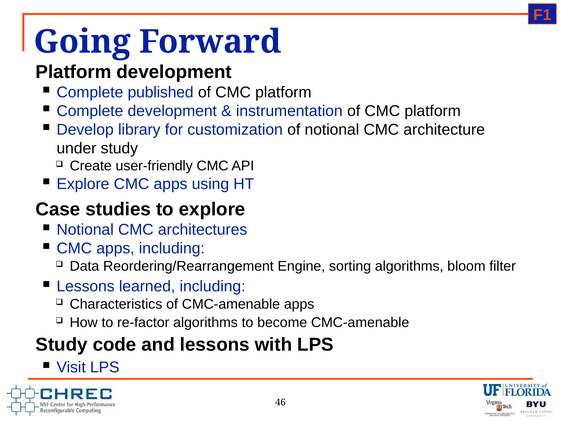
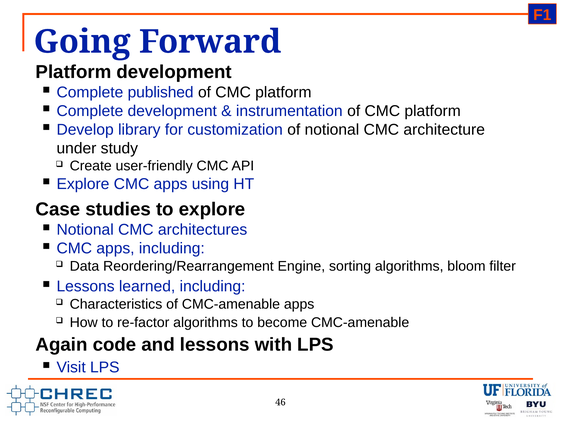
Study at (62, 345): Study -> Again
